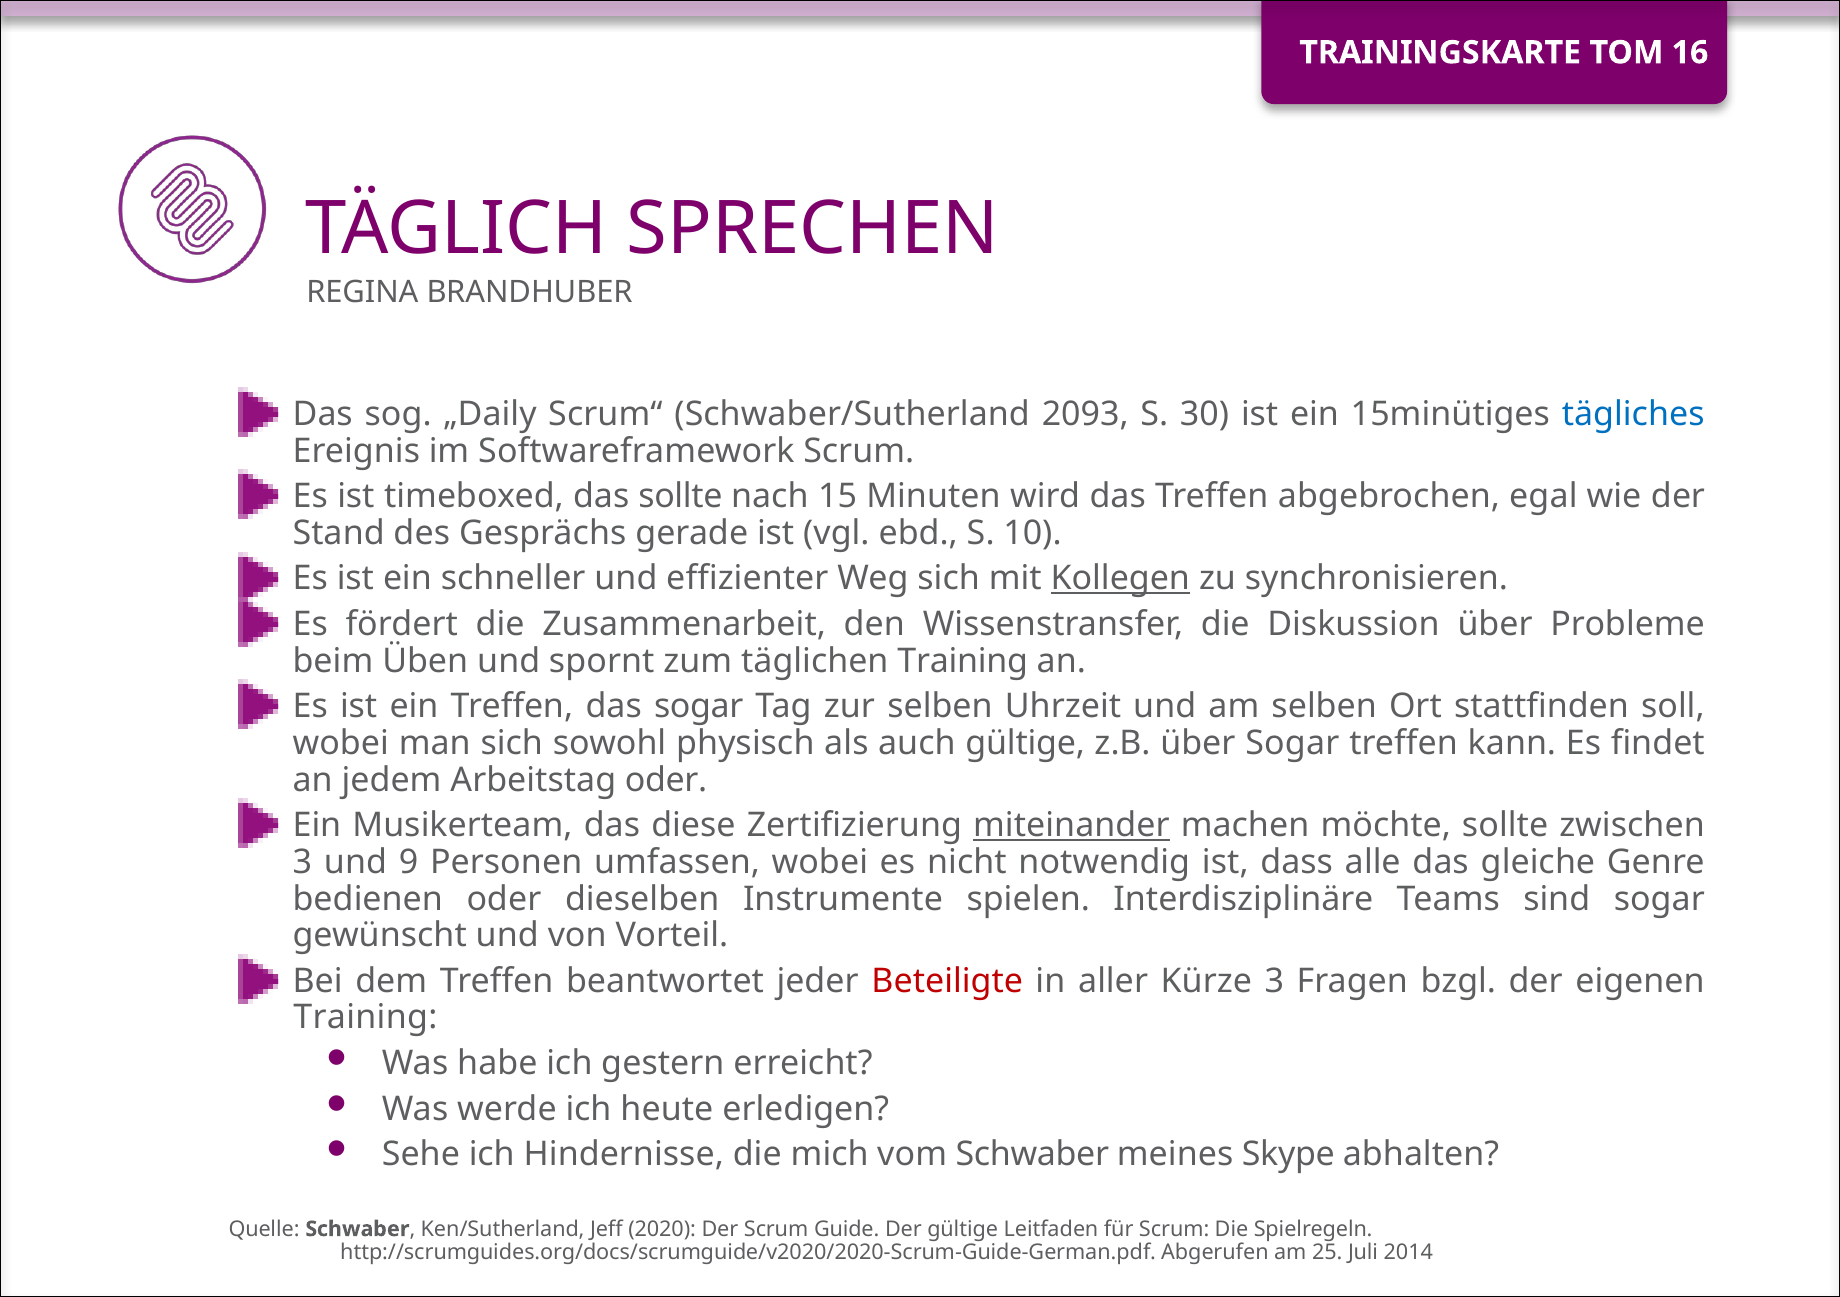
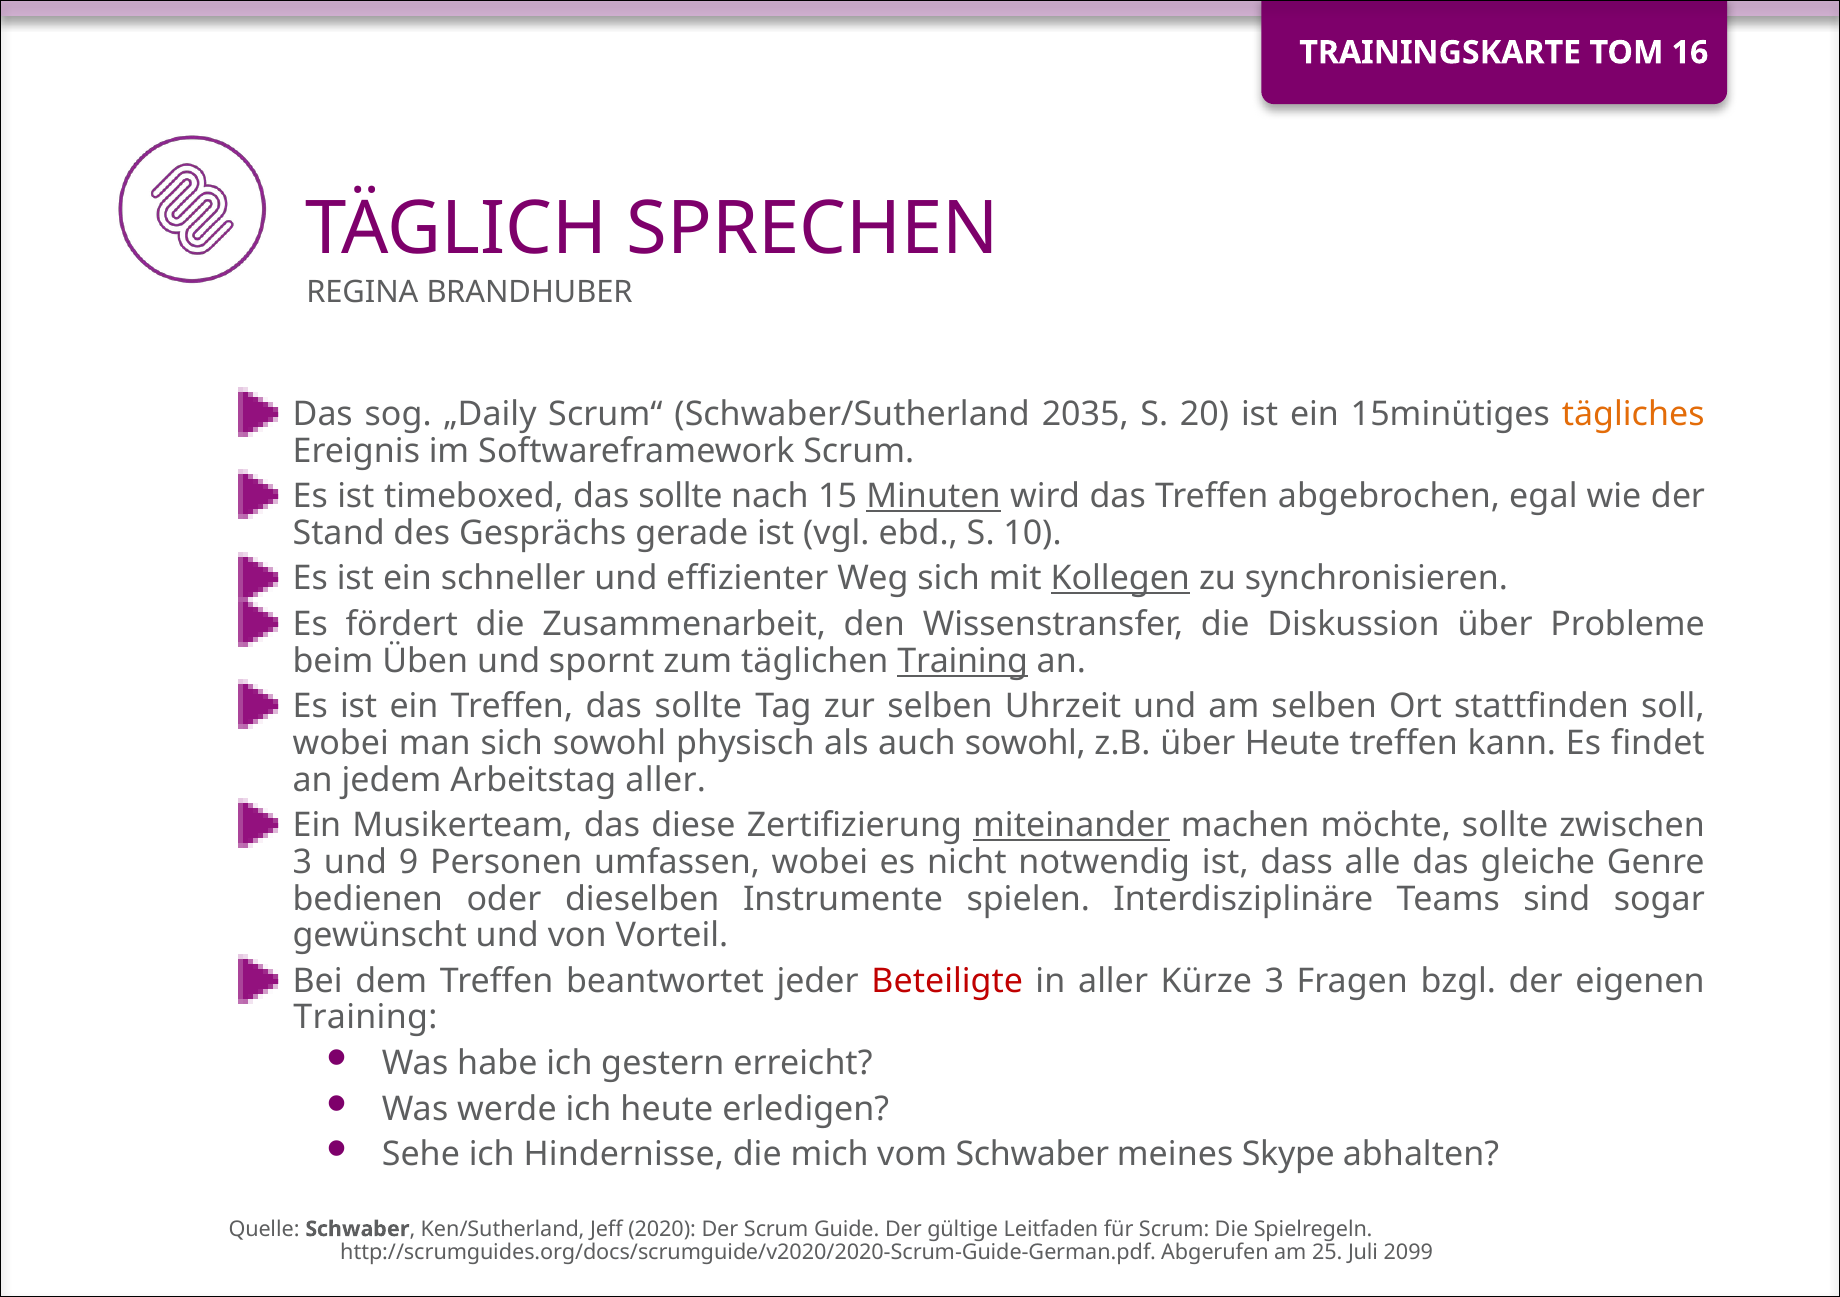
2093: 2093 -> 2035
30: 30 -> 20
tägliches colour: blue -> orange
Minuten underline: none -> present
Training at (963, 661) underline: none -> present
Treffen das sogar: sogar -> sollte
auch gültige: gültige -> sowohl
über Sogar: Sogar -> Heute
Arbeitstag oder: oder -> aller
2014: 2014 -> 2099
